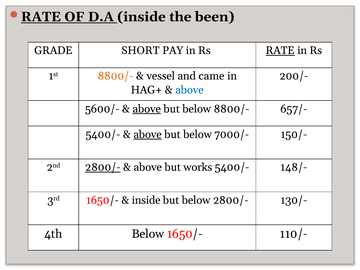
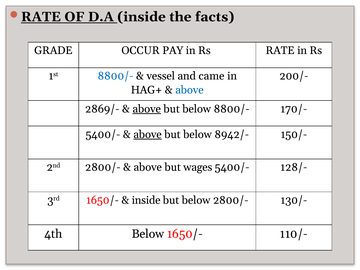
been: been -> facts
SHORT: SHORT -> OCCUR
RATE at (280, 51) underline: present -> none
8800/- at (116, 76) colour: orange -> blue
5600/-: 5600/- -> 2869/-
657/-: 657/- -> 170/-
7000/-: 7000/- -> 8942/-
2800/- at (103, 167) underline: present -> none
works: works -> wages
148/-: 148/- -> 128/-
